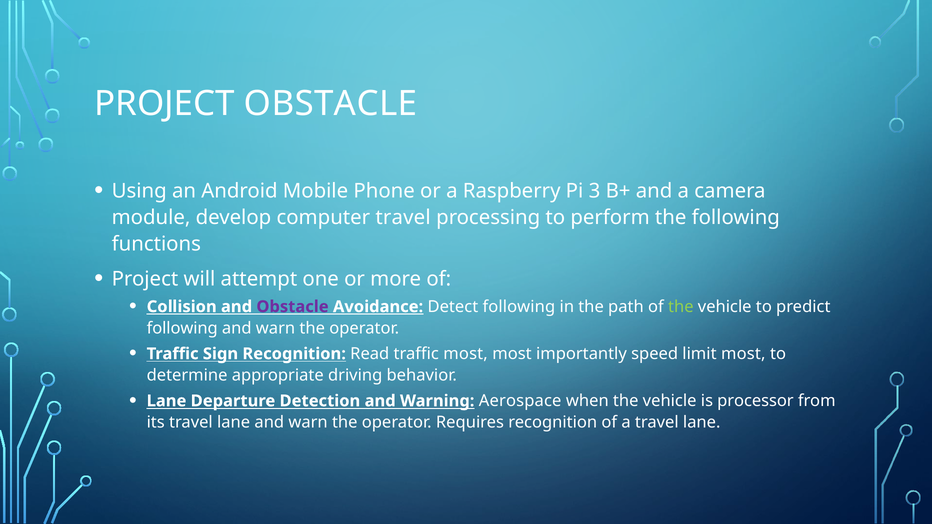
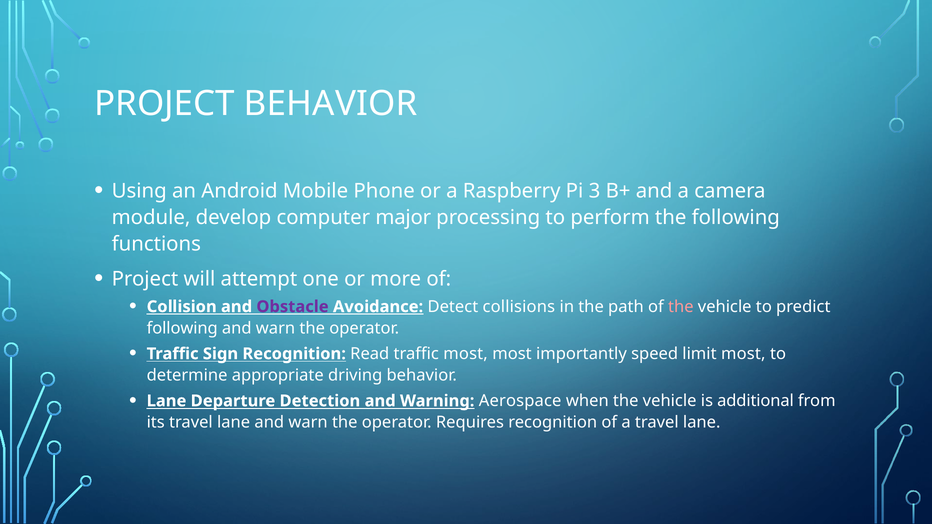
PROJECT OBSTACLE: OBSTACLE -> BEHAVIOR
computer travel: travel -> major
Detect following: following -> collisions
the at (681, 307) colour: light green -> pink
processor: processor -> additional
